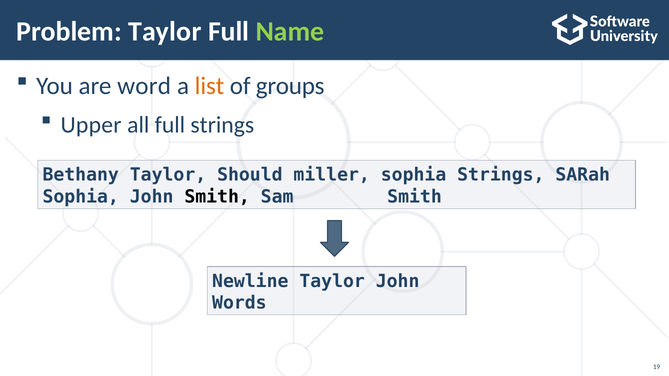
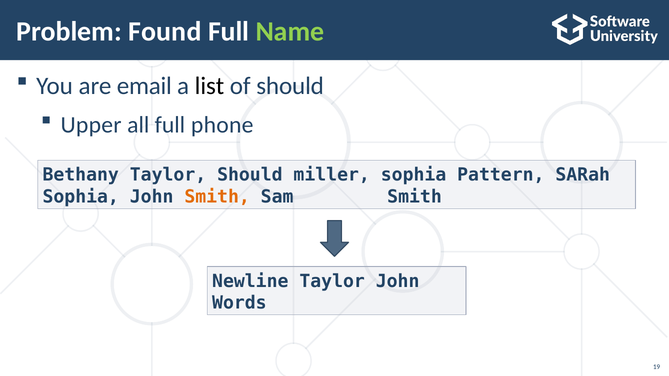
Problem Taylor: Taylor -> Found
word: word -> email
list colour: orange -> black
of groups: groups -> should
full strings: strings -> phone
sophia Strings: Strings -> Pattern
Smith at (217, 197) colour: black -> orange
